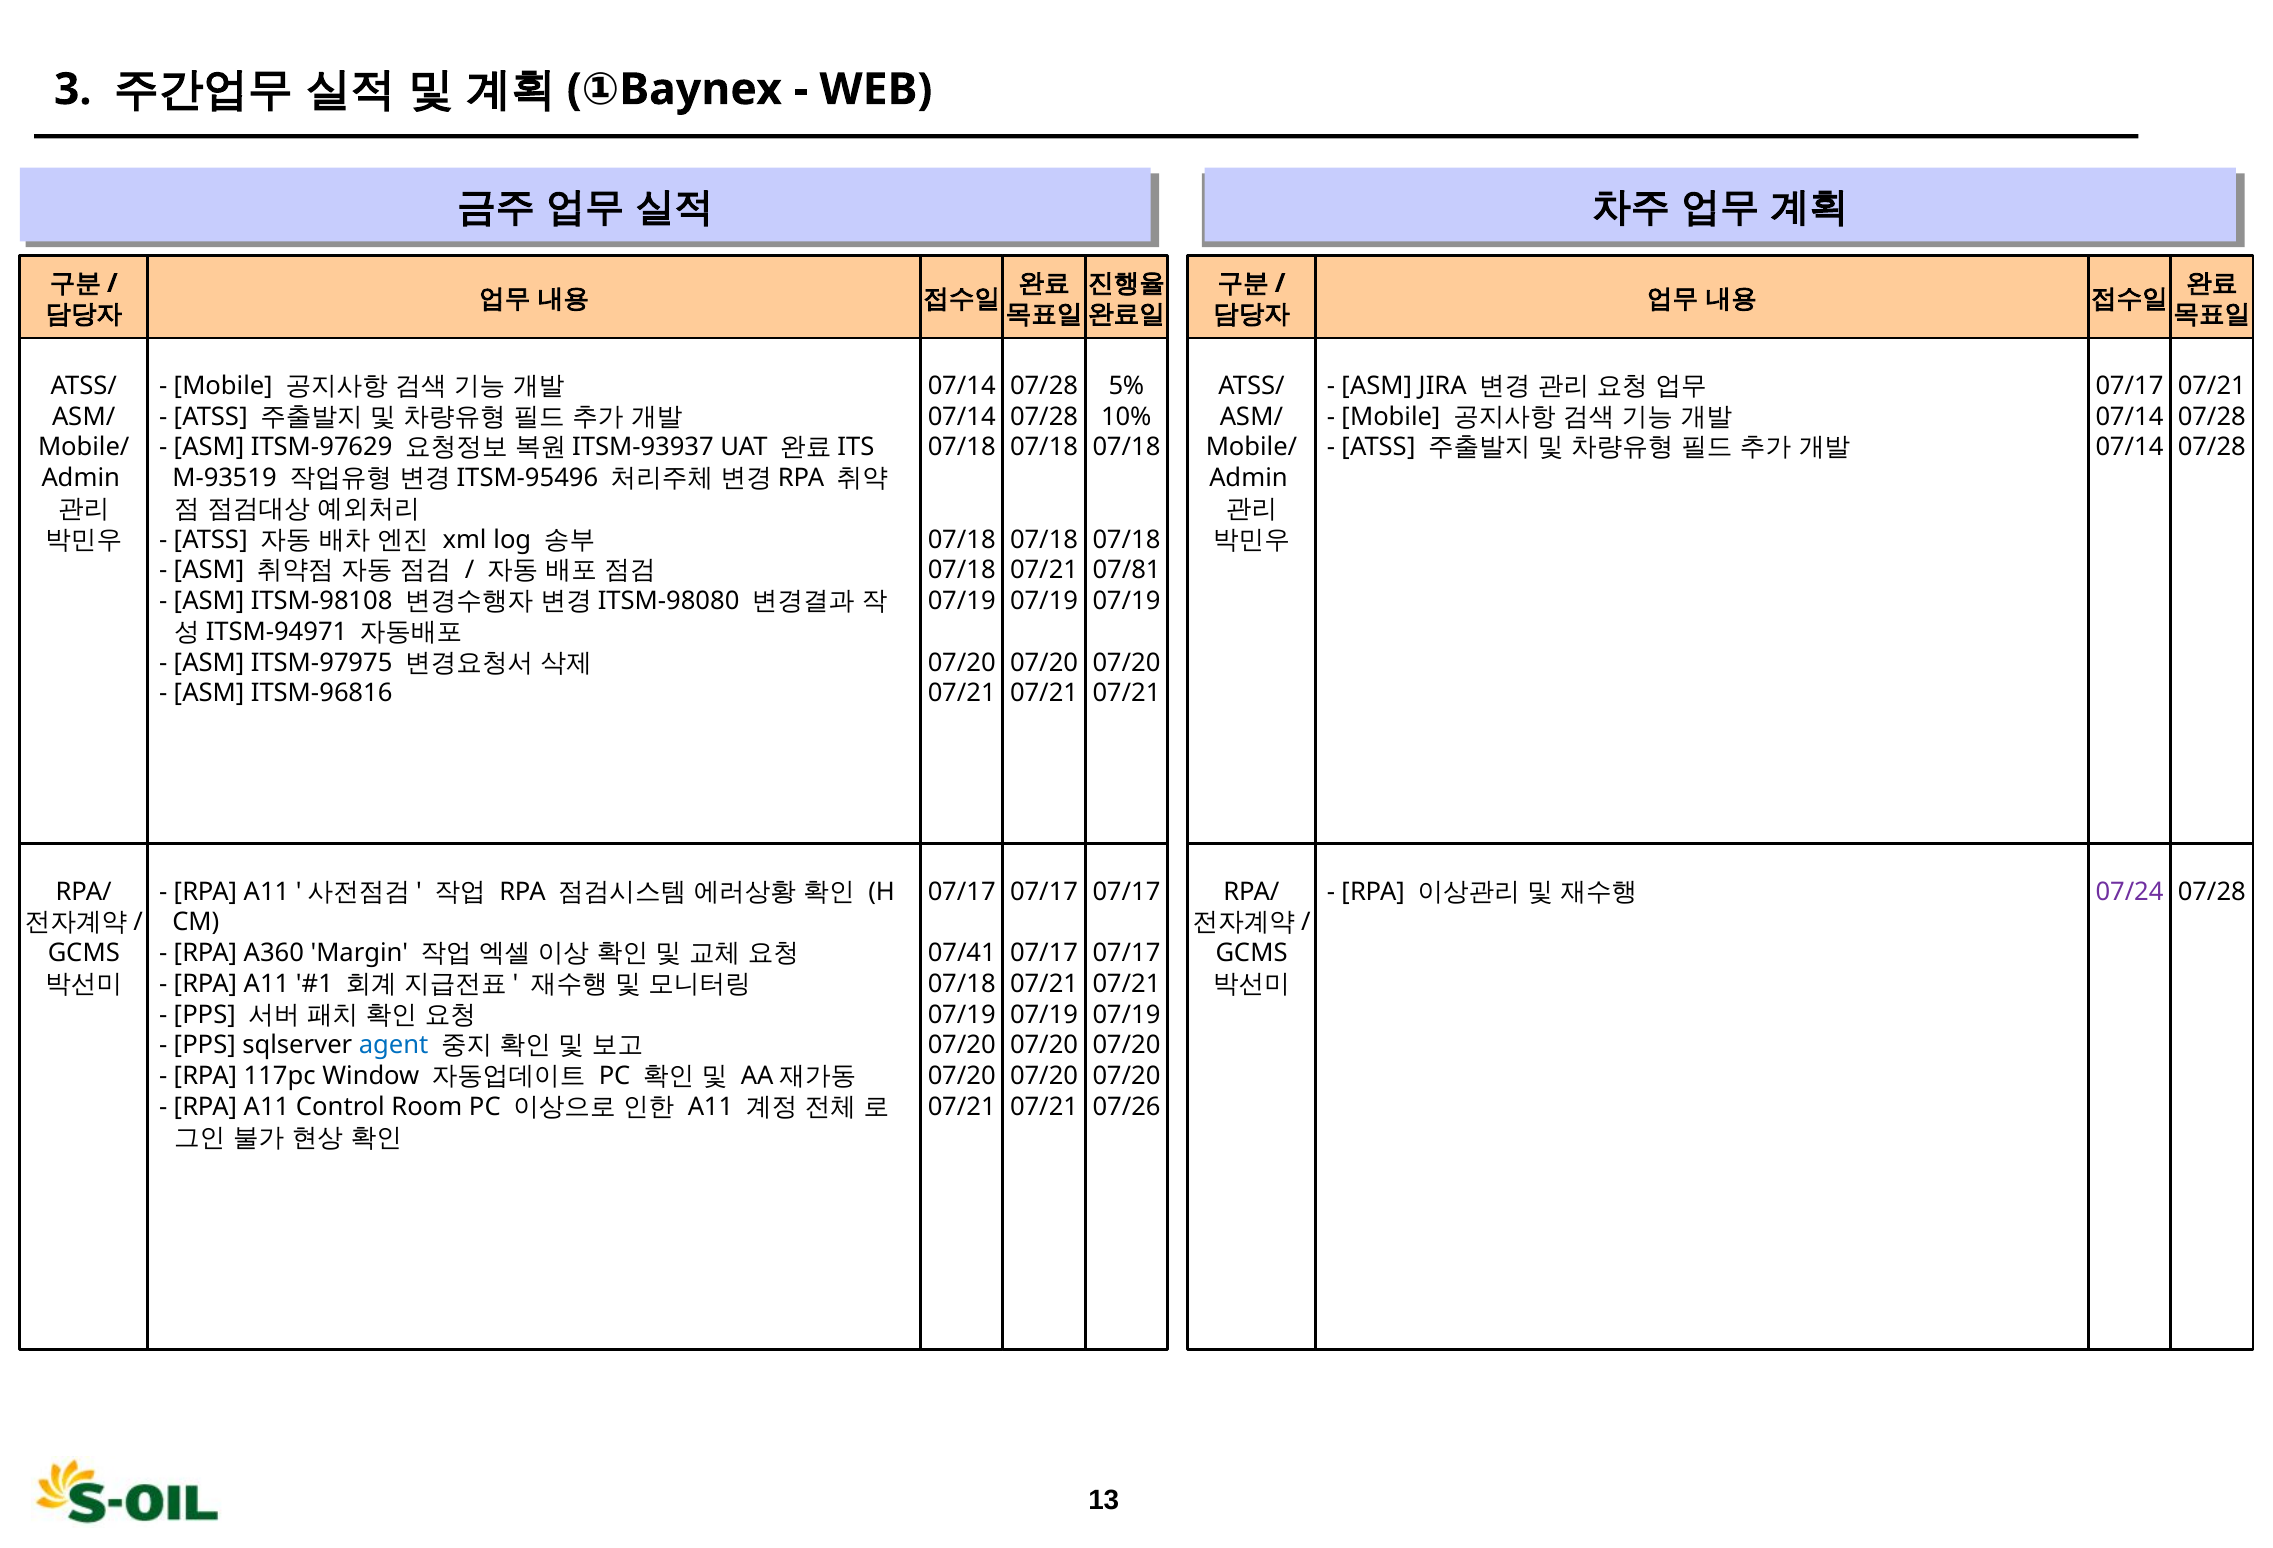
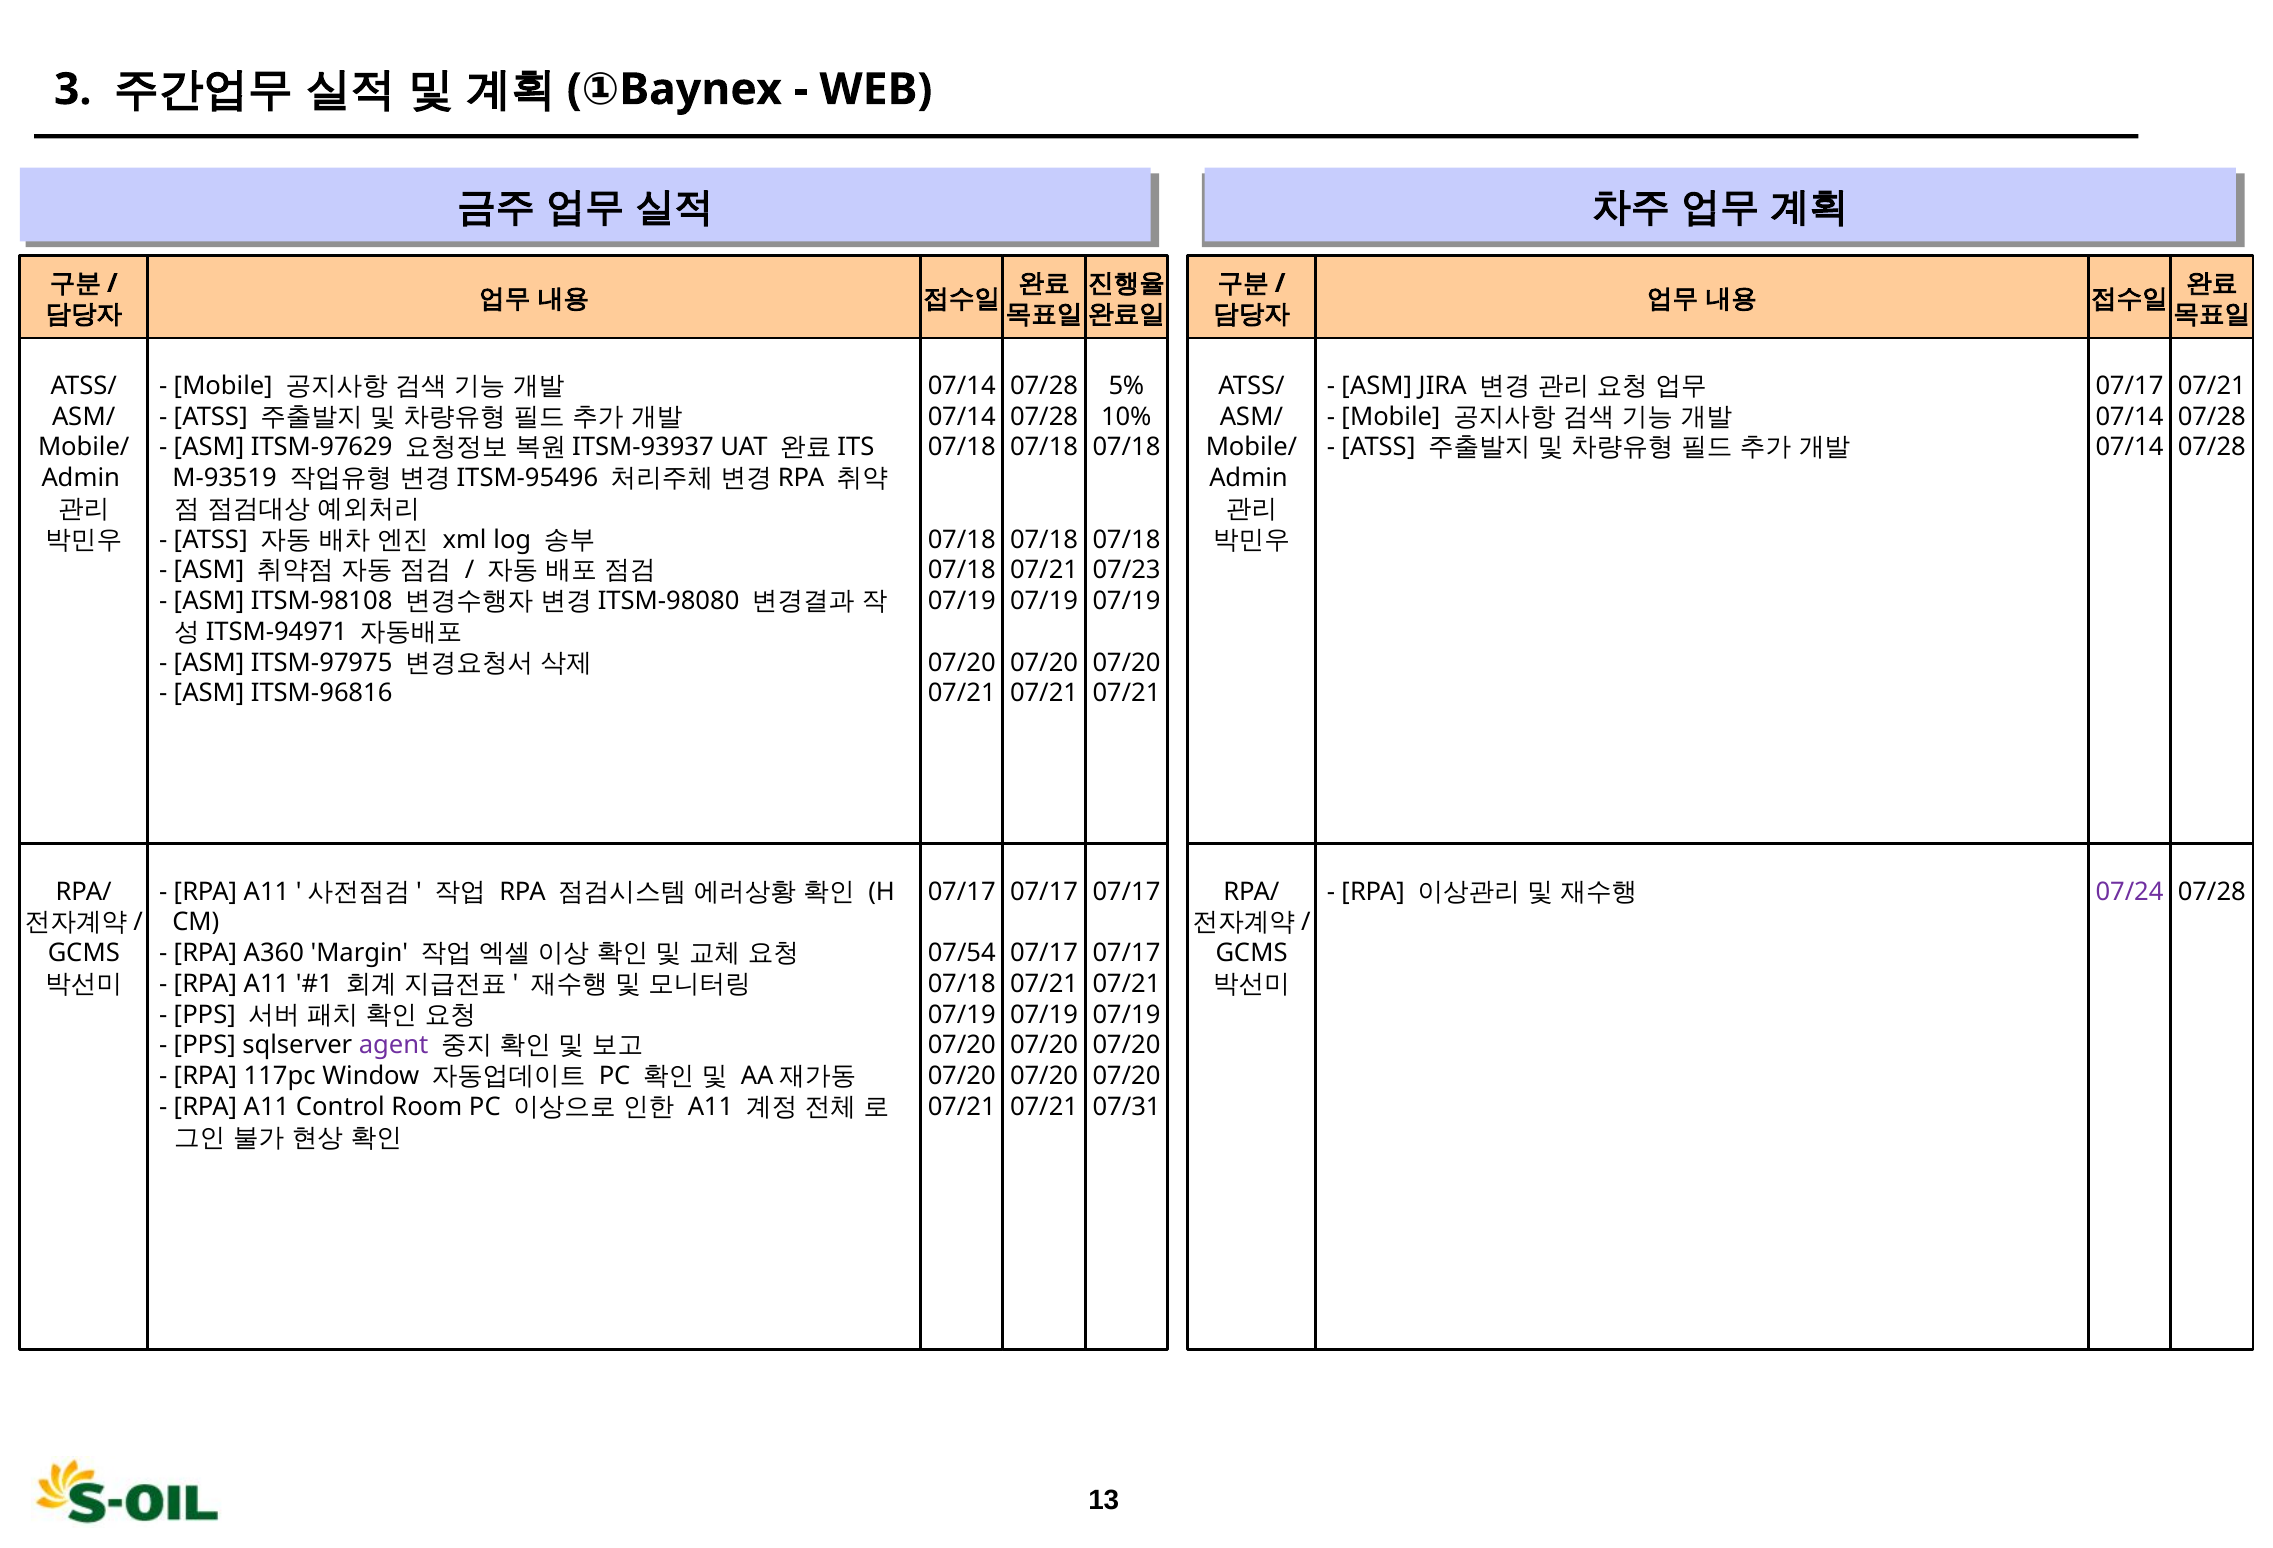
07/81: 07/81 -> 07/23
07/41: 07/41 -> 07/54
agent colour: blue -> purple
07/26: 07/26 -> 07/31
